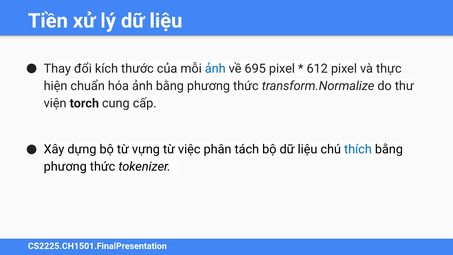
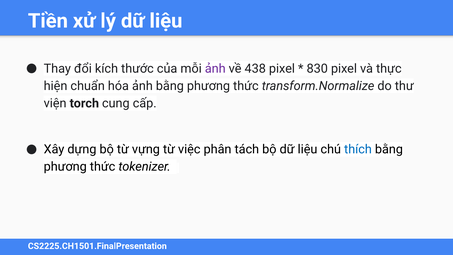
ảnh at (215, 68) colour: blue -> purple
695: 695 -> 438
612: 612 -> 830
